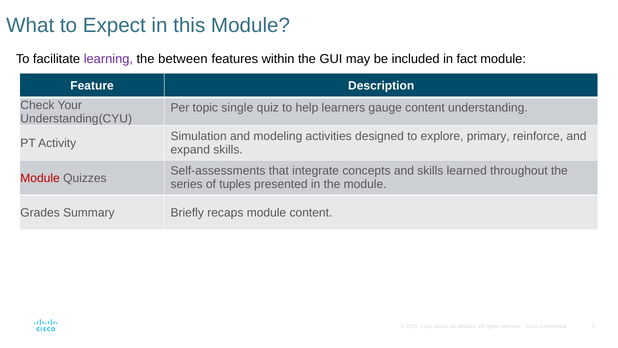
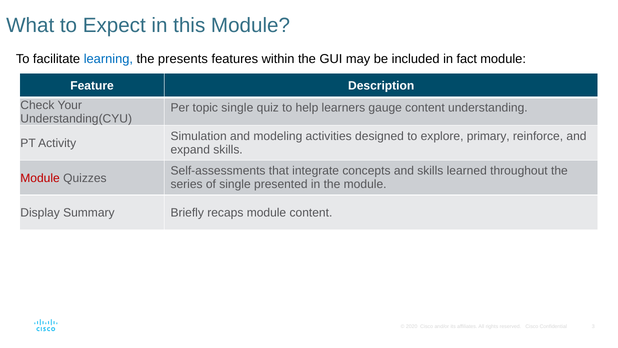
learning colour: purple -> blue
between: between -> presents
of tuples: tuples -> single
Grades: Grades -> Display
